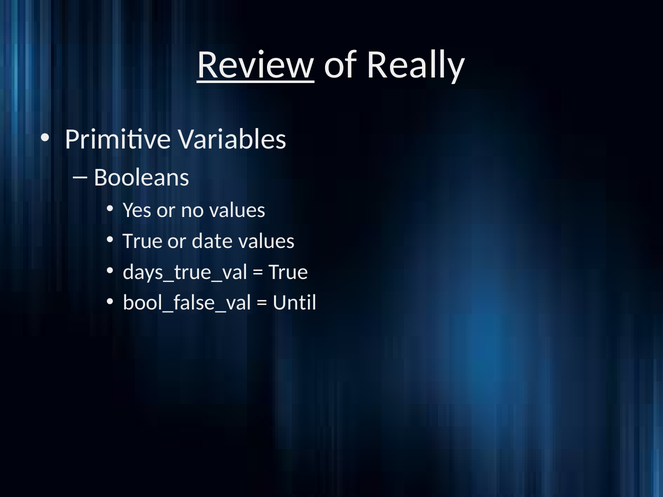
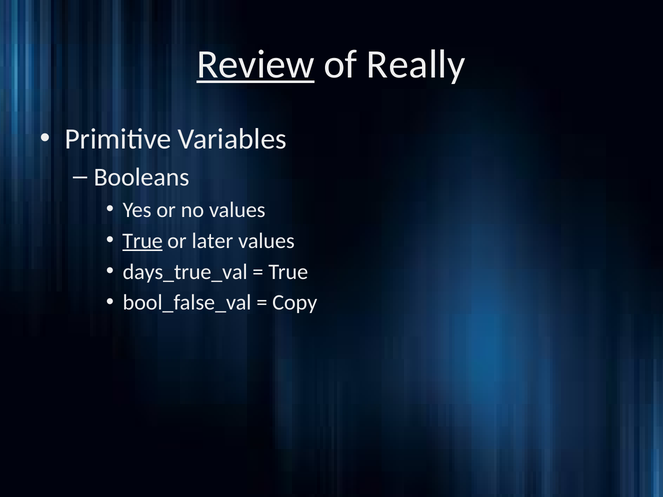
True at (143, 241) underline: none -> present
date: date -> later
Until: Until -> Copy
